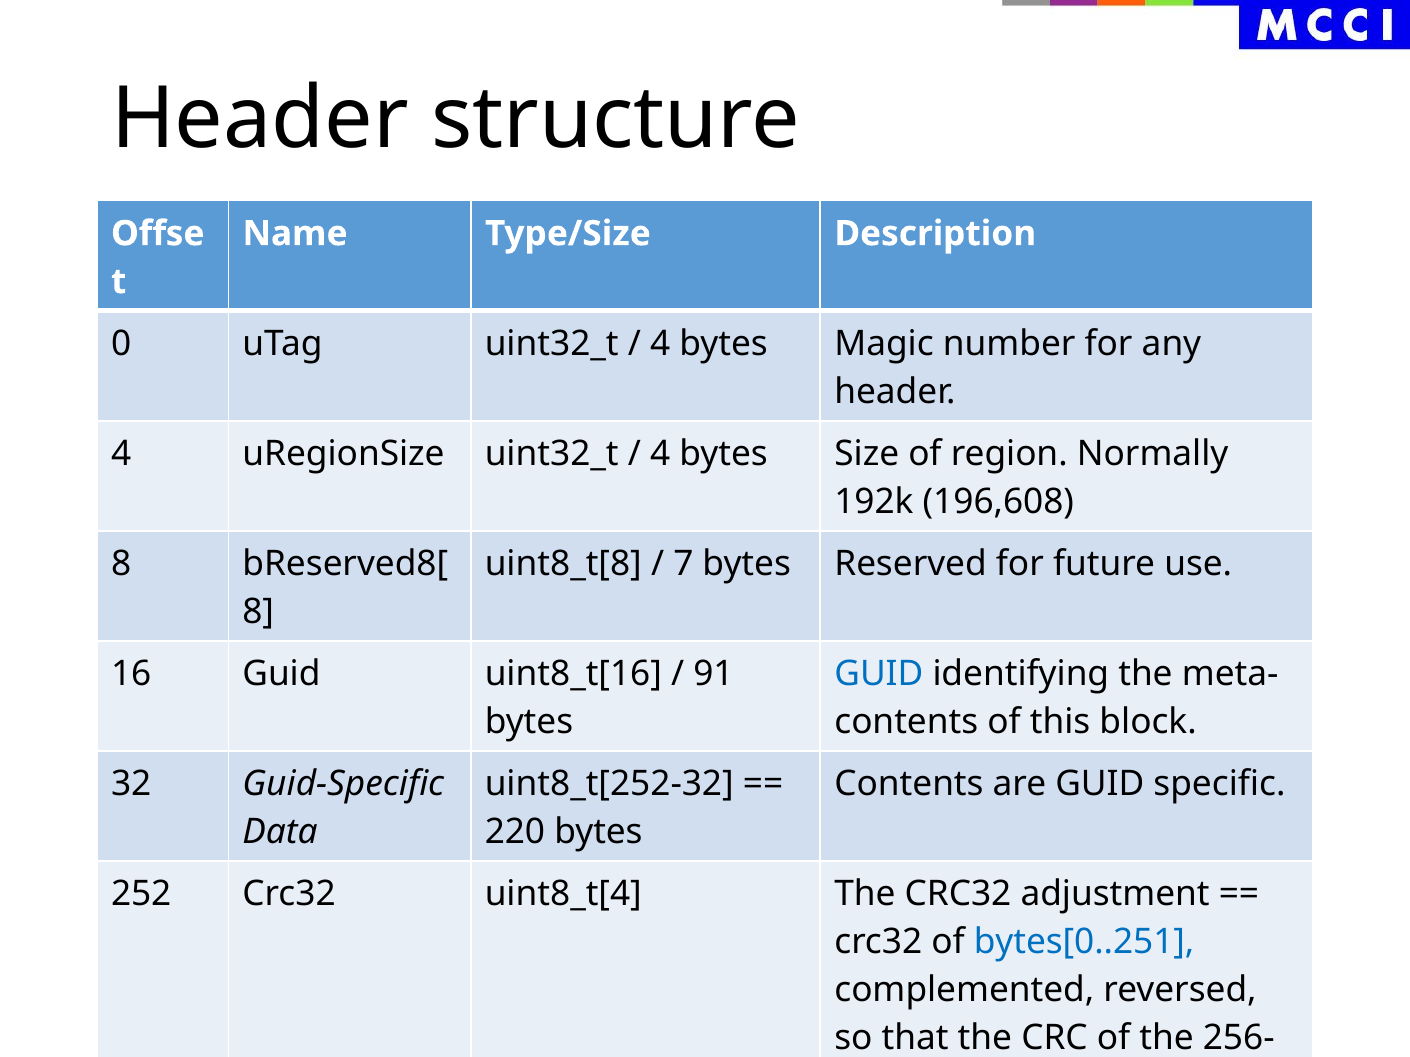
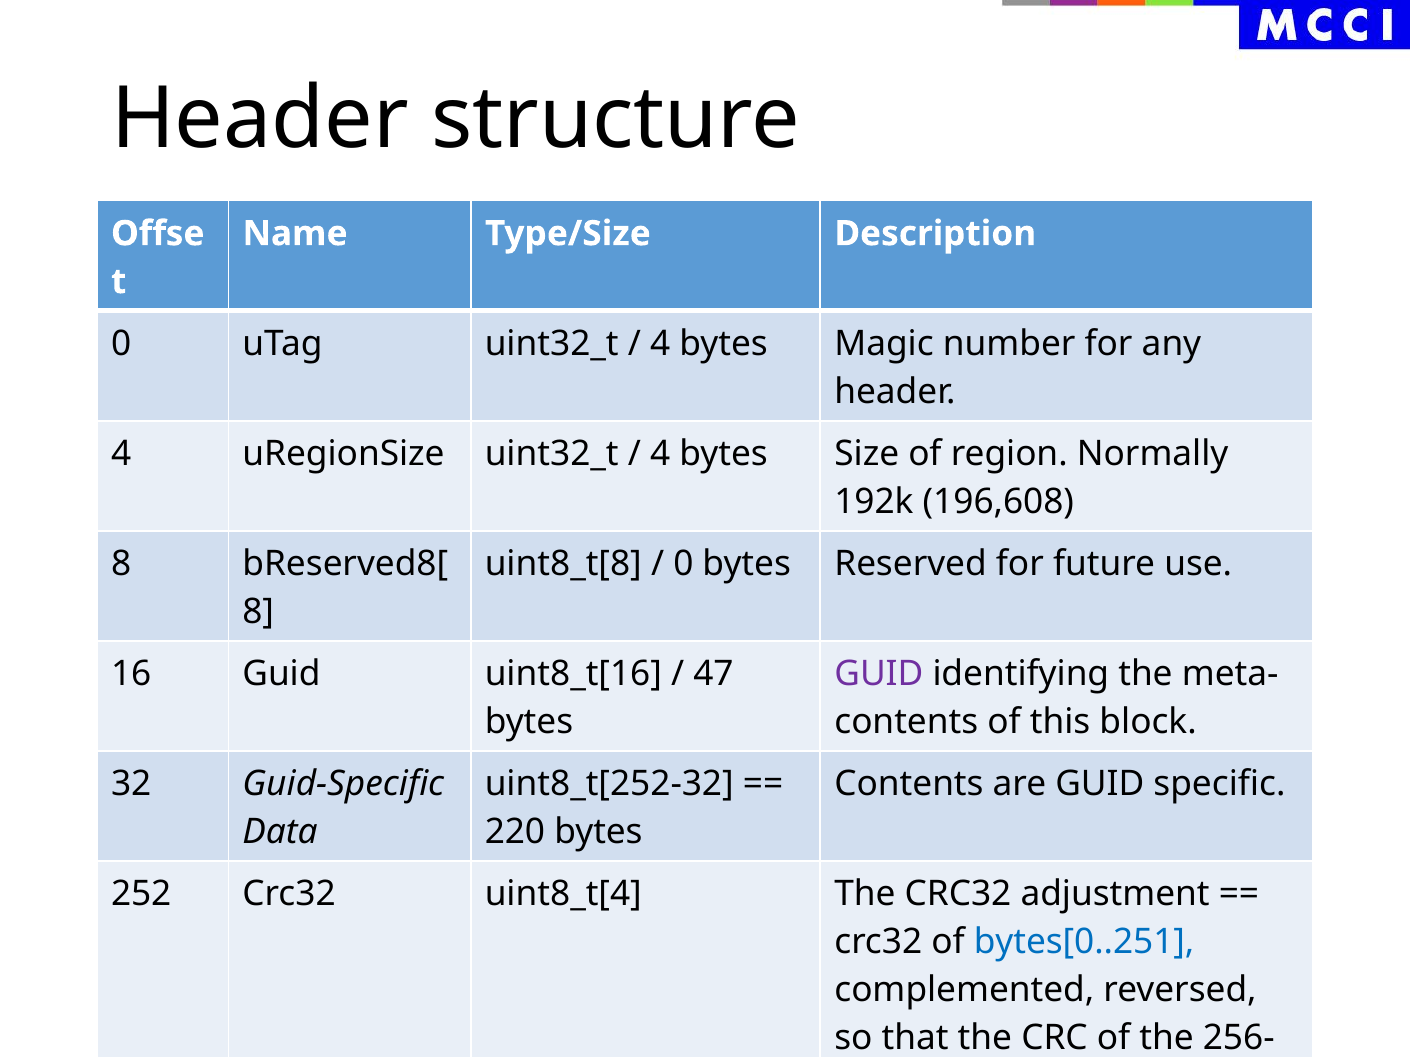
7 at (683, 564): 7 -> 0
91: 91 -> 47
GUID at (879, 674) colour: blue -> purple
